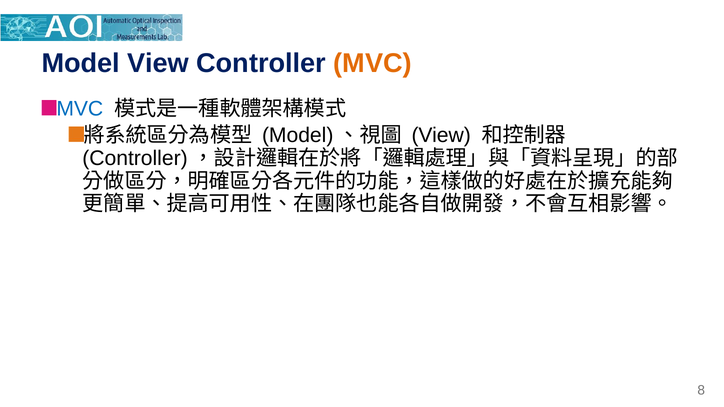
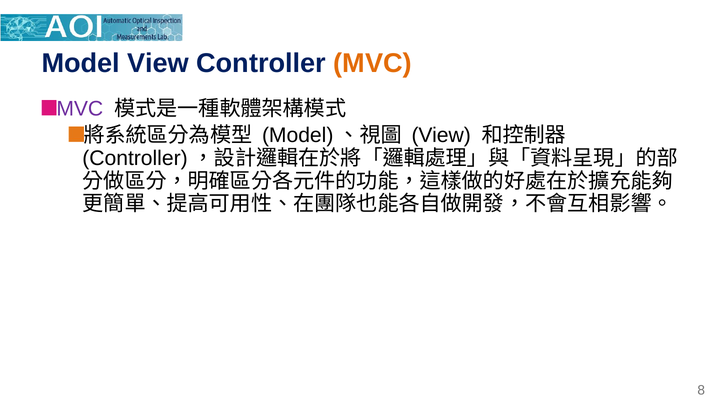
MVC at (80, 109) colour: blue -> purple
